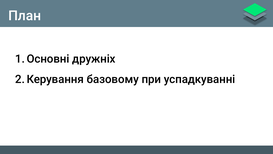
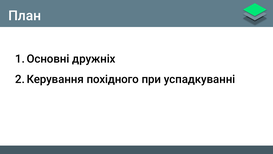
базовому: базовому -> похідного
